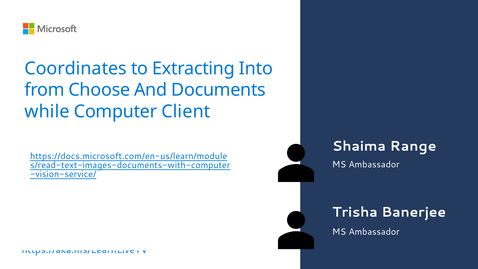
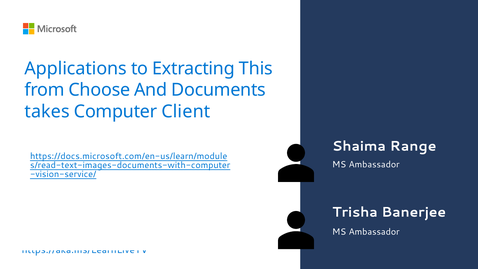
Coordinates: Coordinates -> Applications
Into: Into -> This
while: while -> takes
